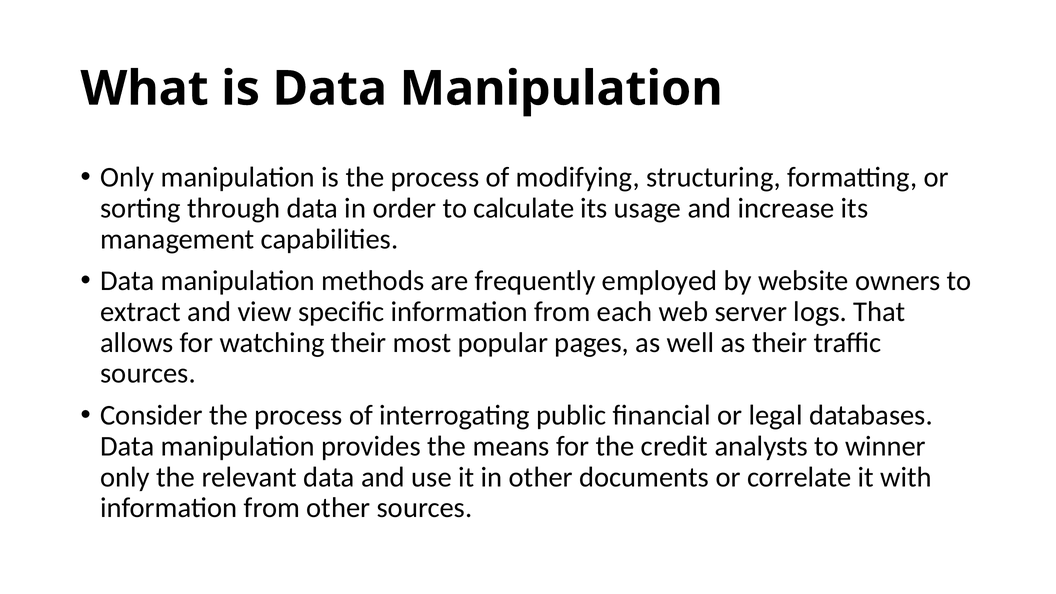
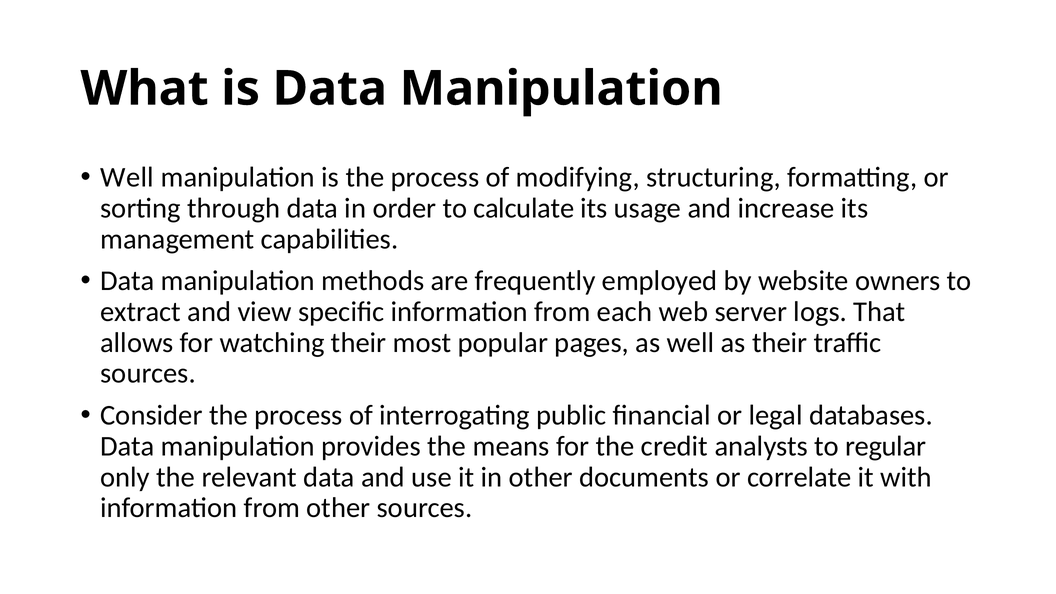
Only at (127, 177): Only -> Well
winner: winner -> regular
